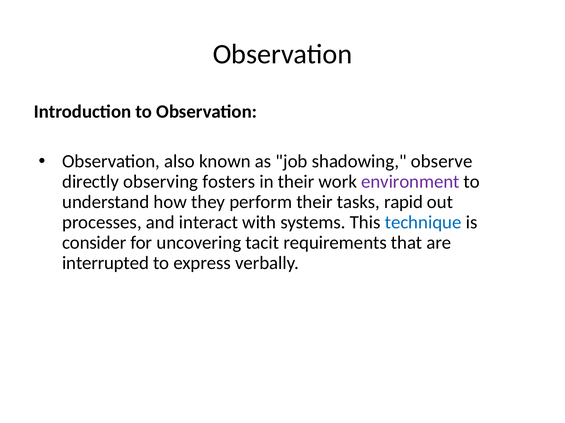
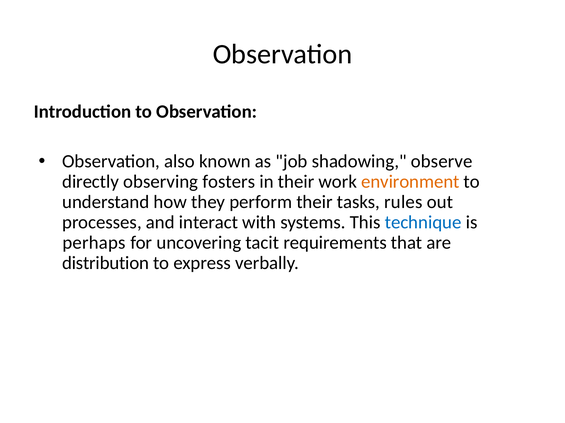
environment colour: purple -> orange
rapid: rapid -> rules
consider: consider -> perhaps
interrupted: interrupted -> distribution
